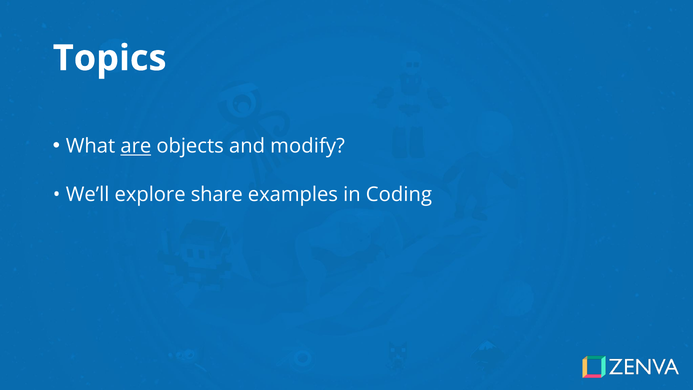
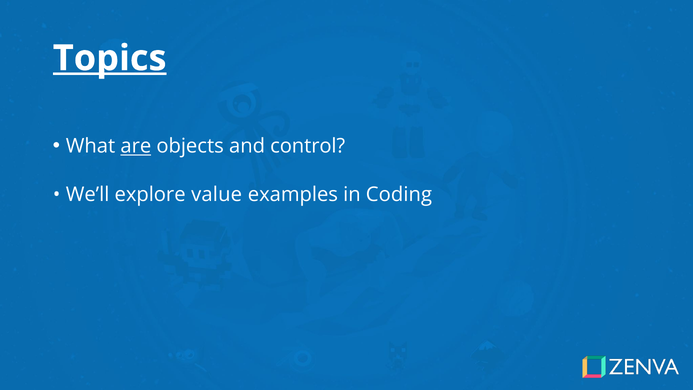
Topics underline: none -> present
modify: modify -> control
share: share -> value
